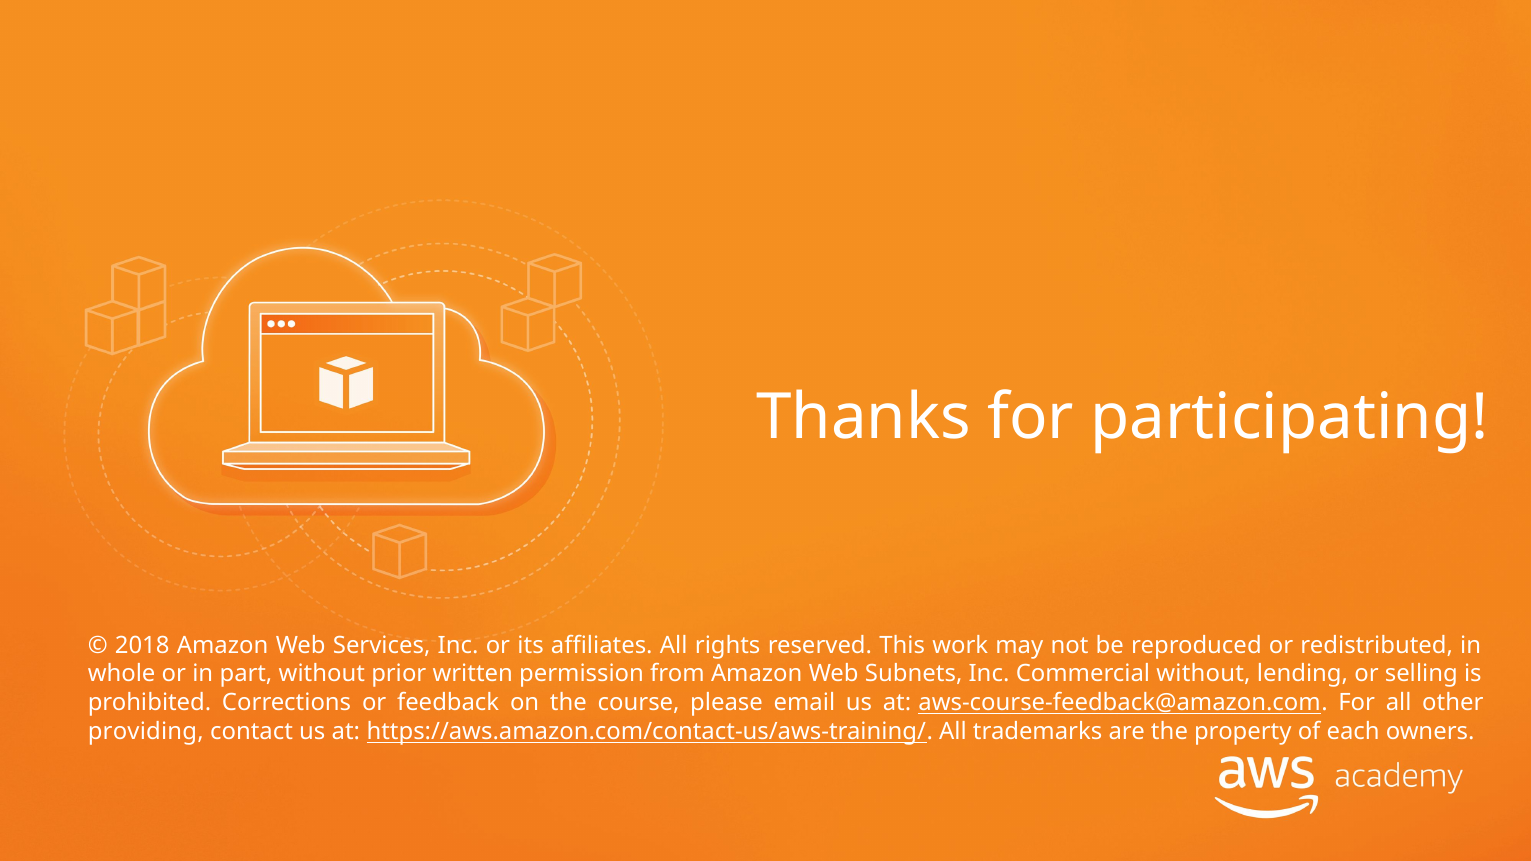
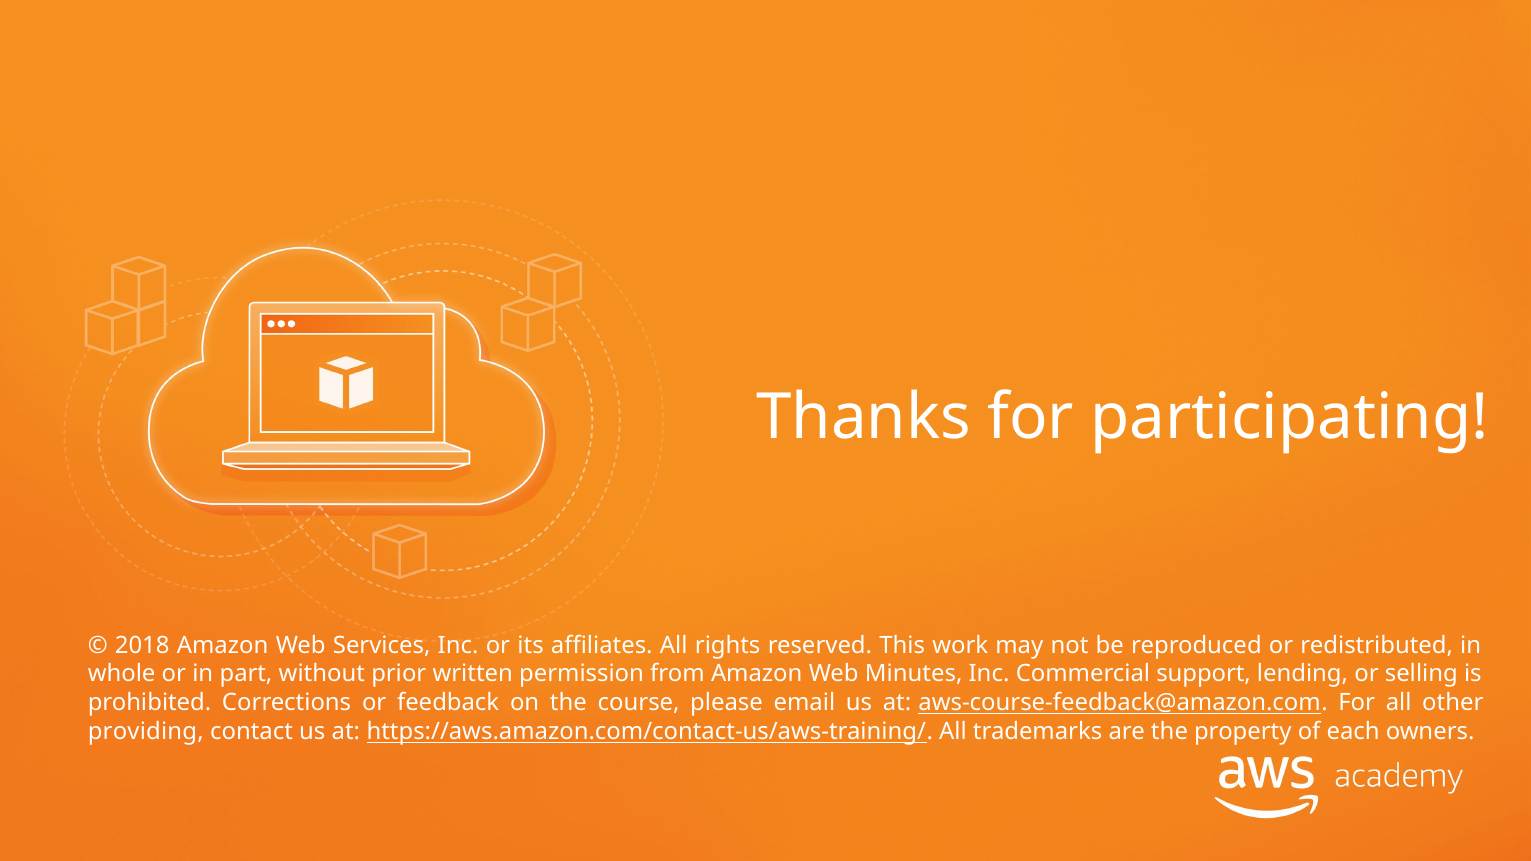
Subnets: Subnets -> Minutes
Commercial without: without -> support
